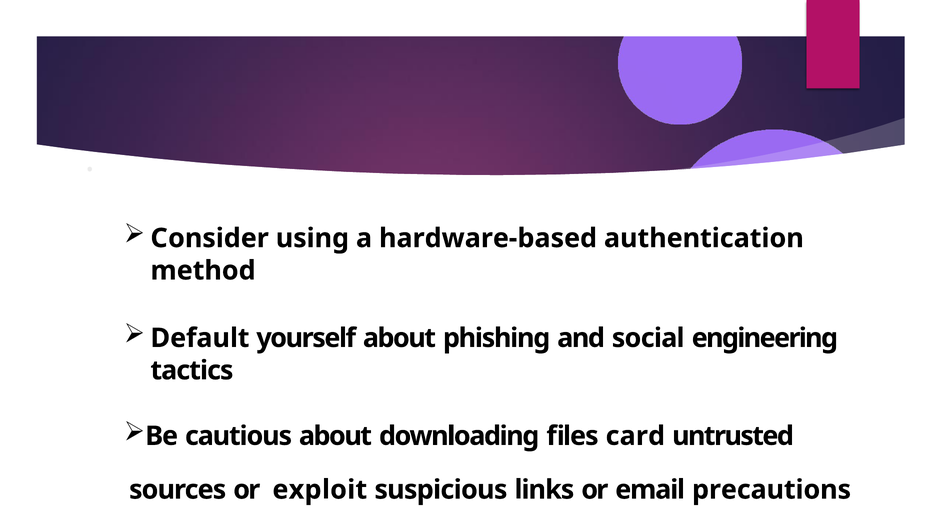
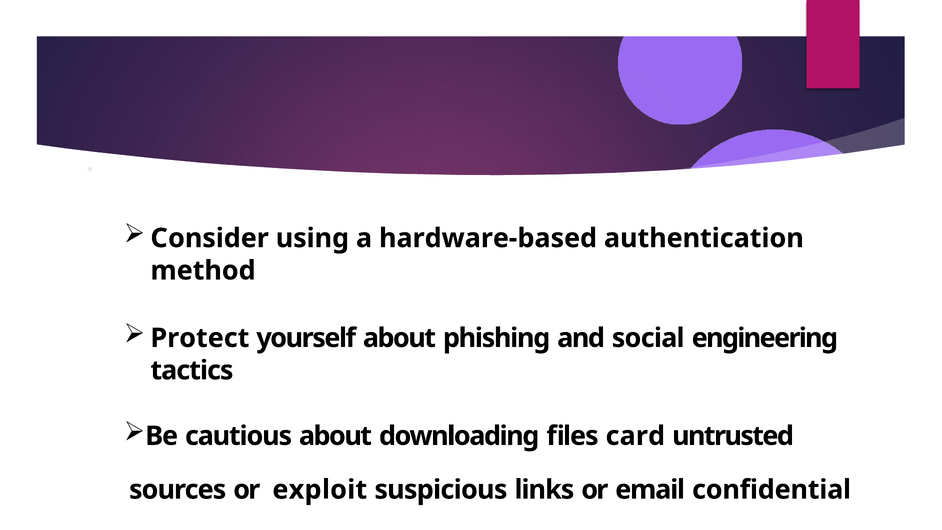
Default: Default -> Protect
precautions: precautions -> confidential
